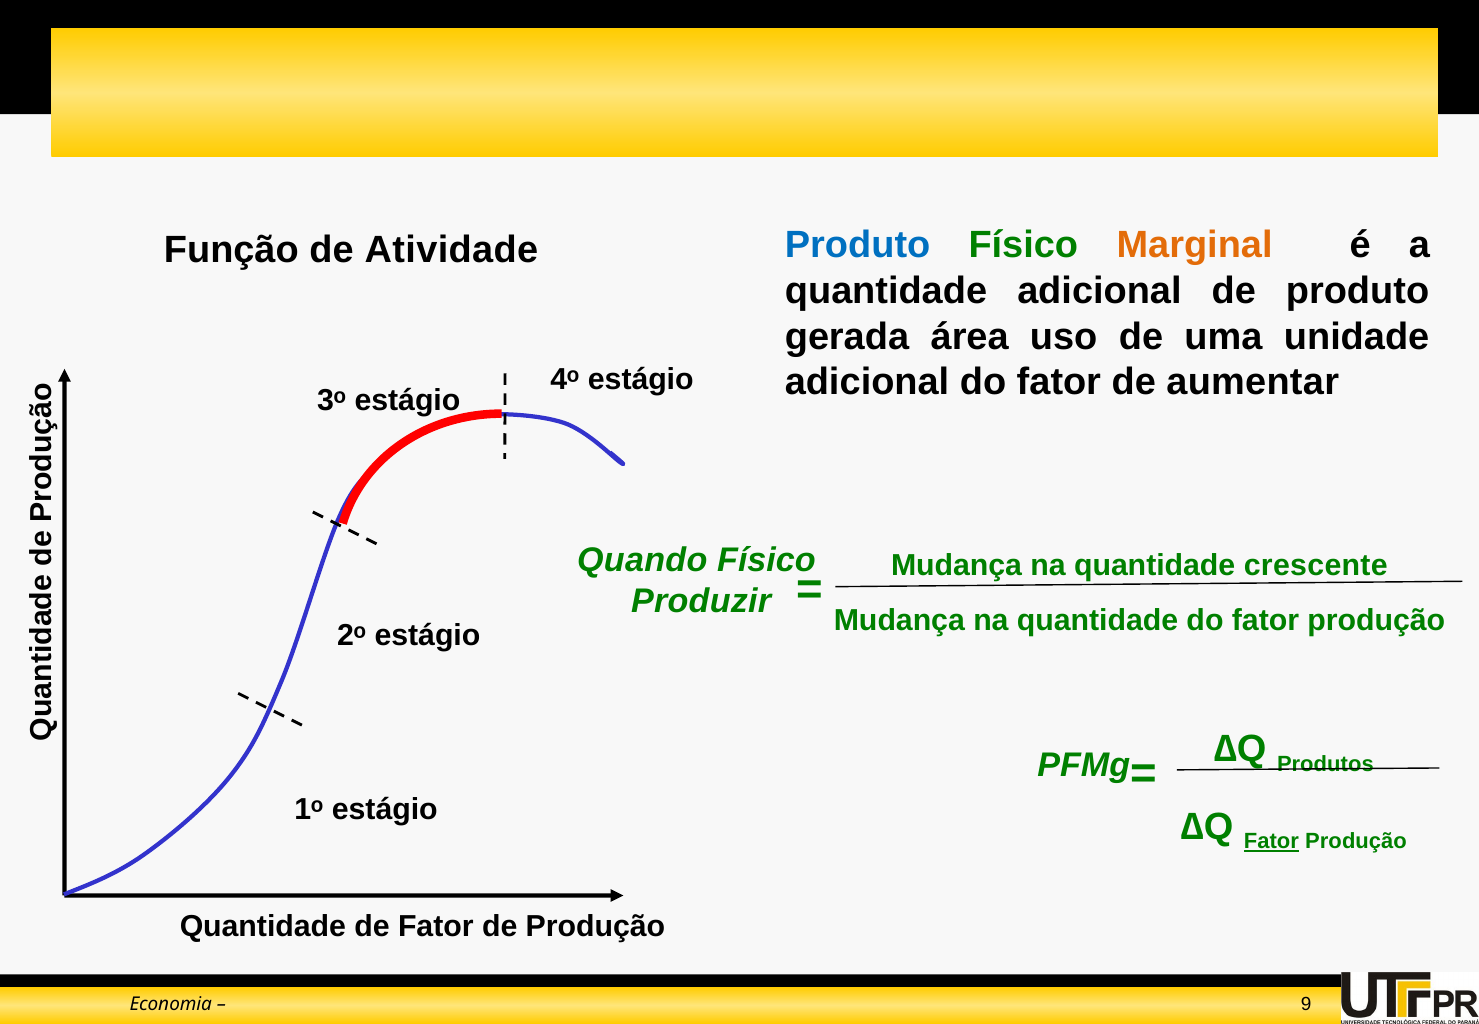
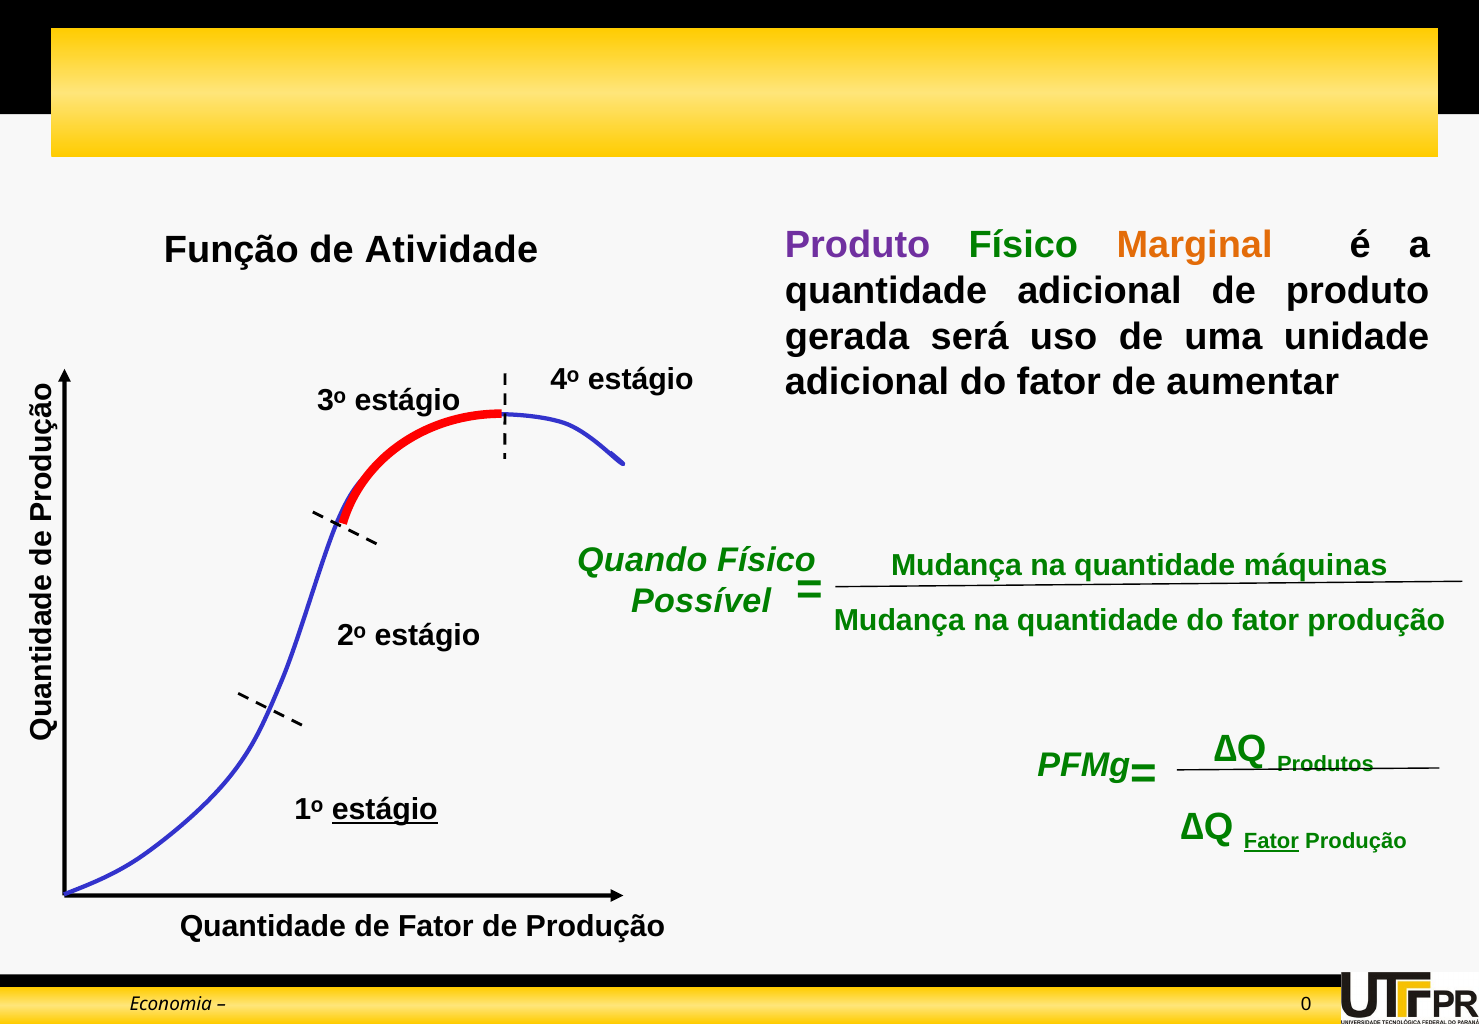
Produto at (858, 245) colour: blue -> purple
área: área -> será
crescente: crescente -> máquinas
Produzir: Produzir -> Possível
estágio at (385, 810) underline: none -> present
9: 9 -> 0
